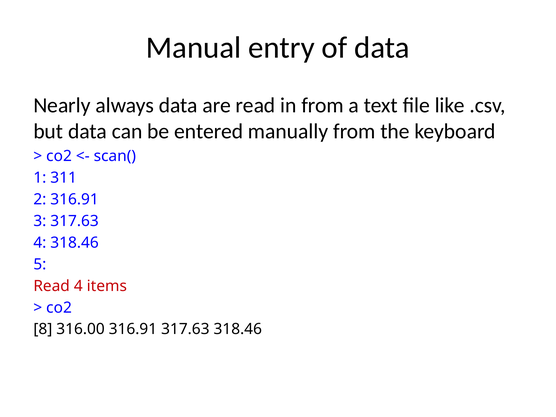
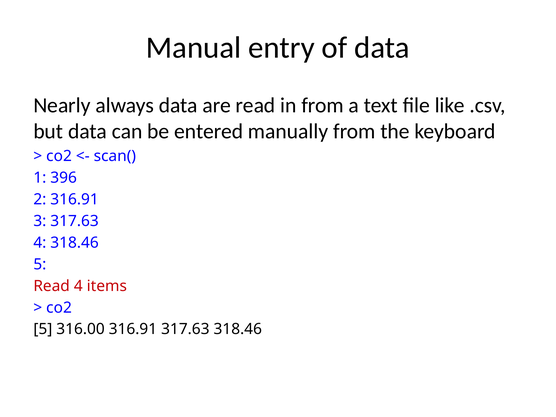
311: 311 -> 396
8 at (43, 329): 8 -> 5
